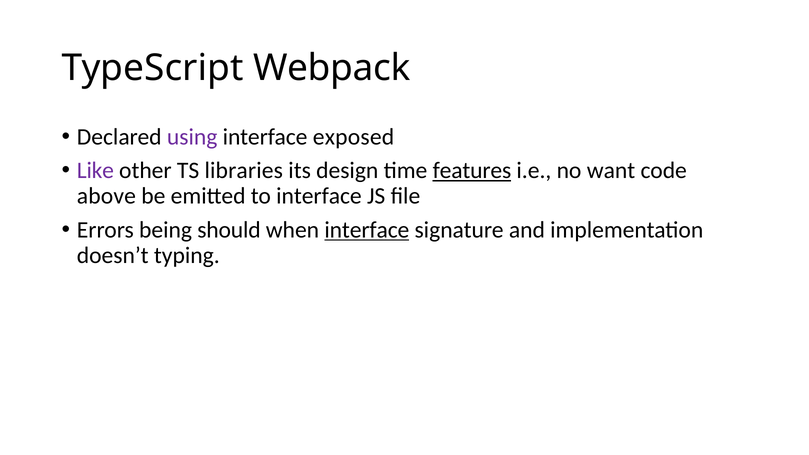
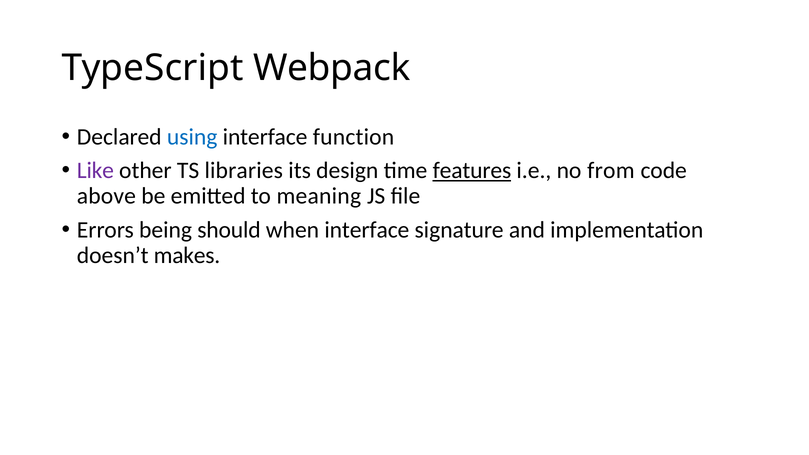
using colour: purple -> blue
exposed: exposed -> function
want: want -> from
to interface: interface -> meaning
interface at (367, 230) underline: present -> none
typing: typing -> makes
